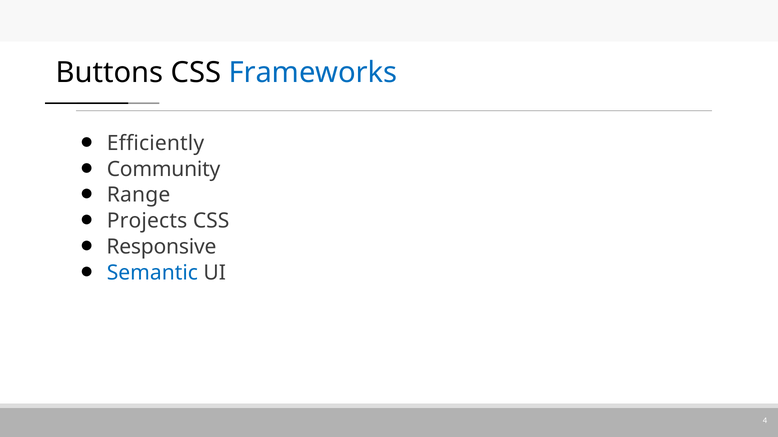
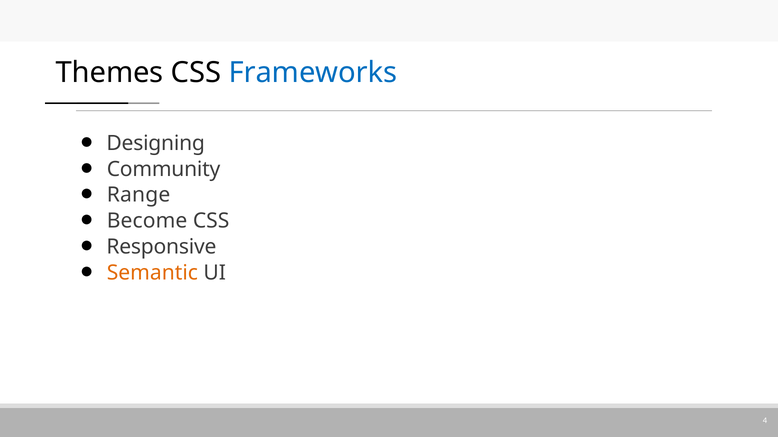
Buttons: Buttons -> Themes
Efficiently: Efficiently -> Designing
Projects: Projects -> Become
Semantic colour: blue -> orange
